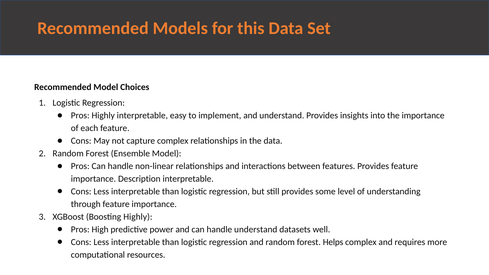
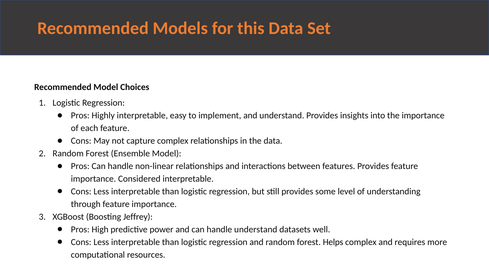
Description: Description -> Considered
Boosting Highly: Highly -> Jeffrey
